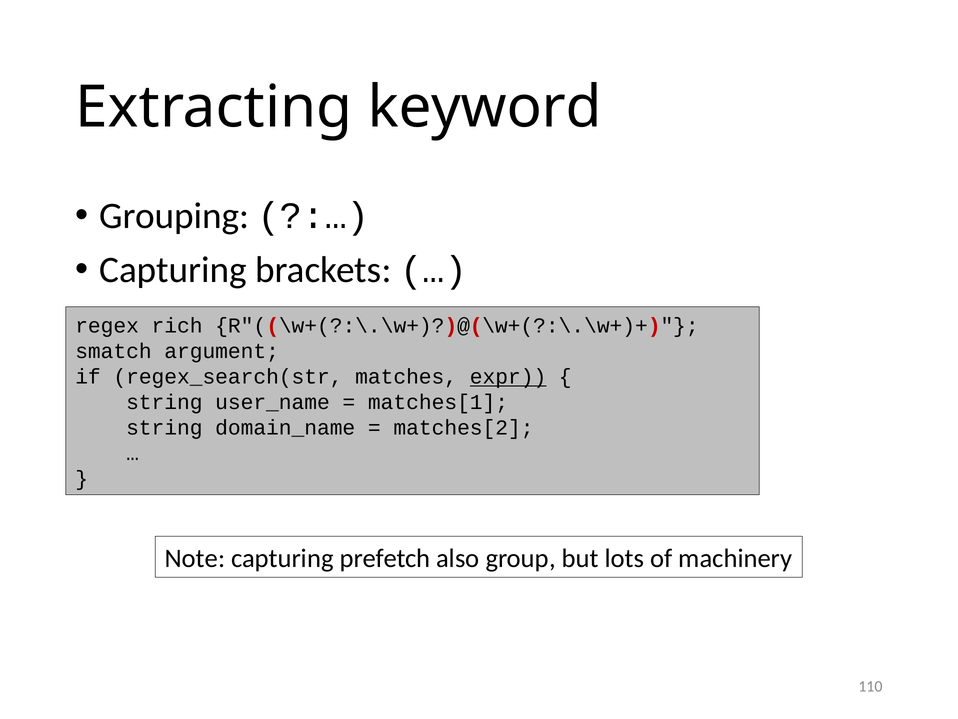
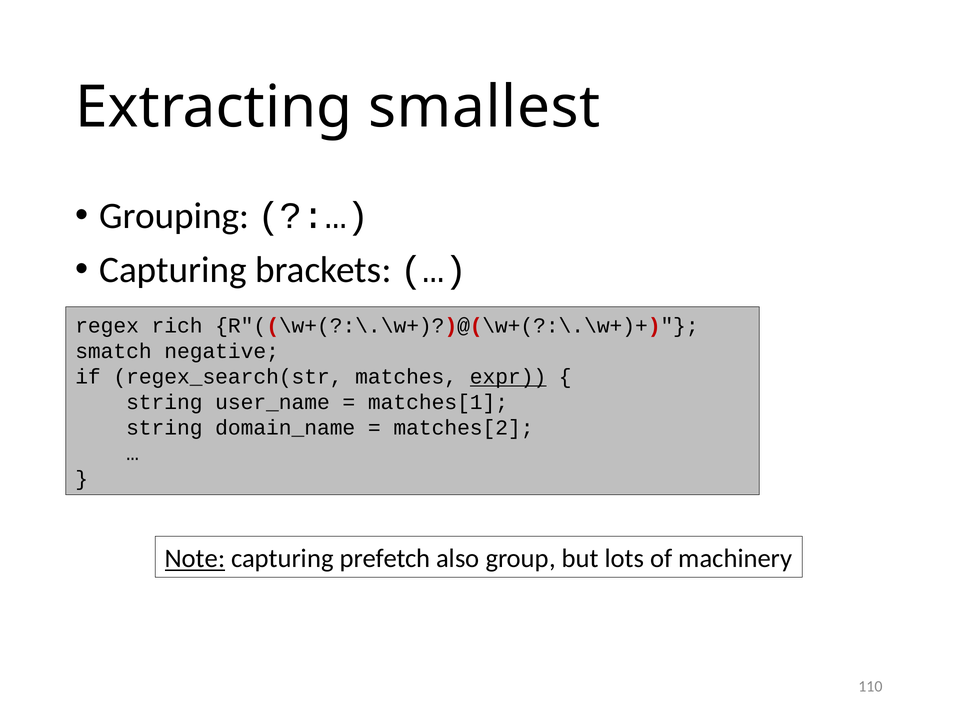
keyword: keyword -> smallest
argument: argument -> negative
Note underline: none -> present
